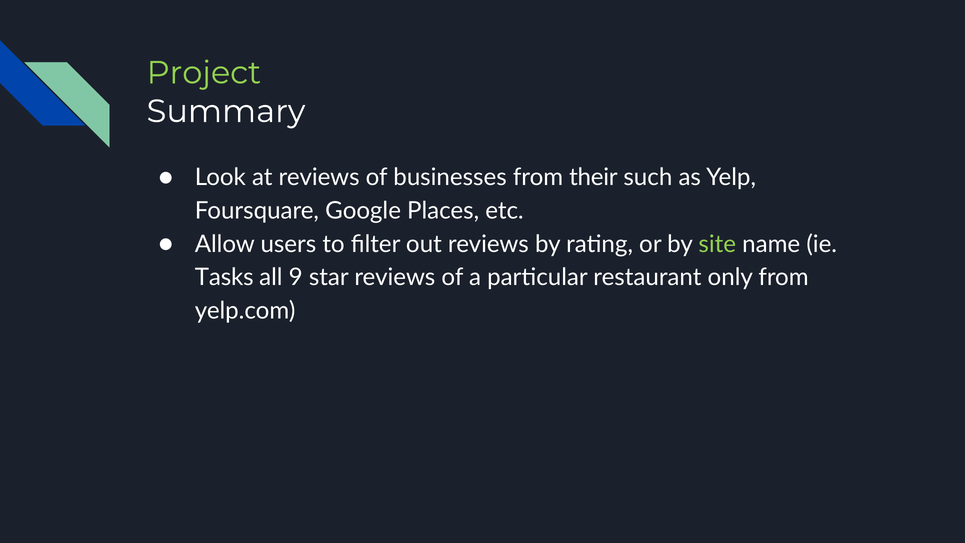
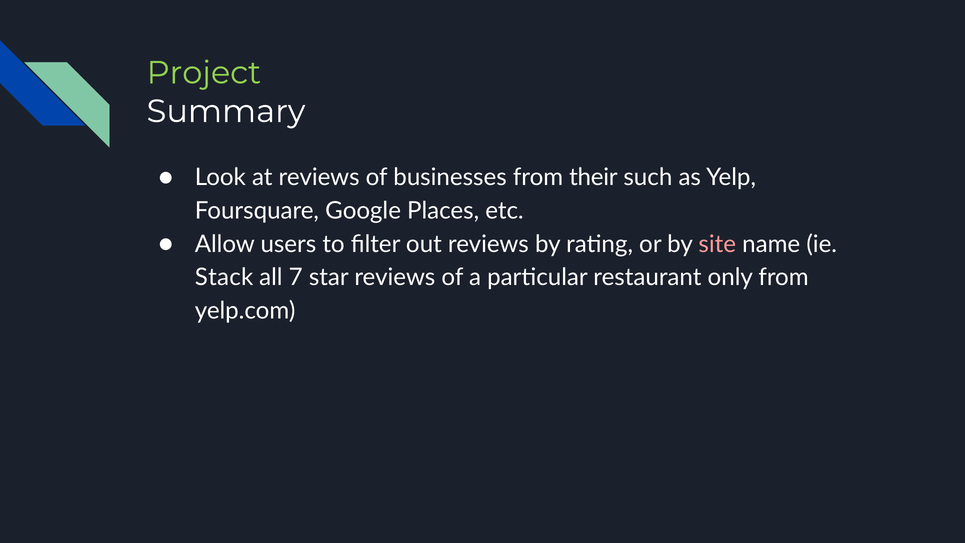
site colour: light green -> pink
Tasks: Tasks -> Stack
9: 9 -> 7
